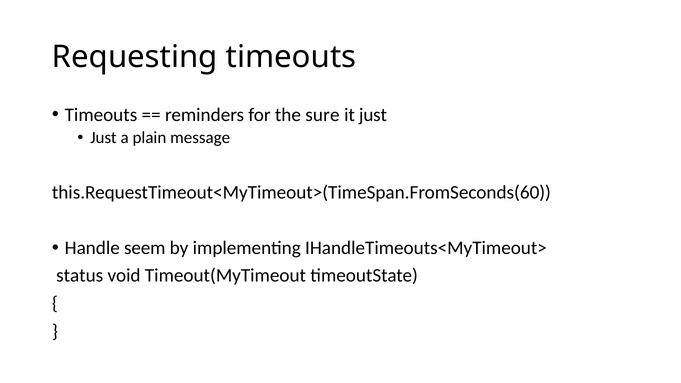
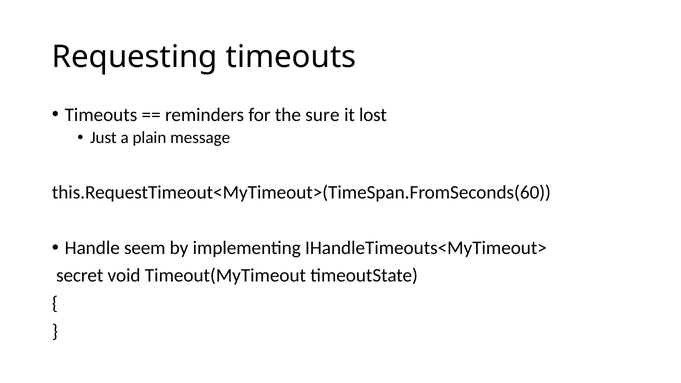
it just: just -> lost
status: status -> secret
